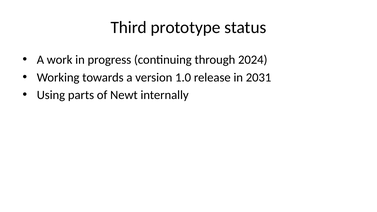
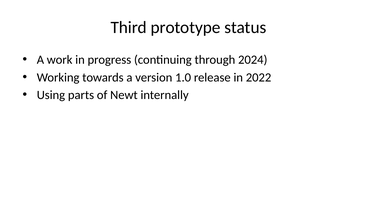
2031: 2031 -> 2022
